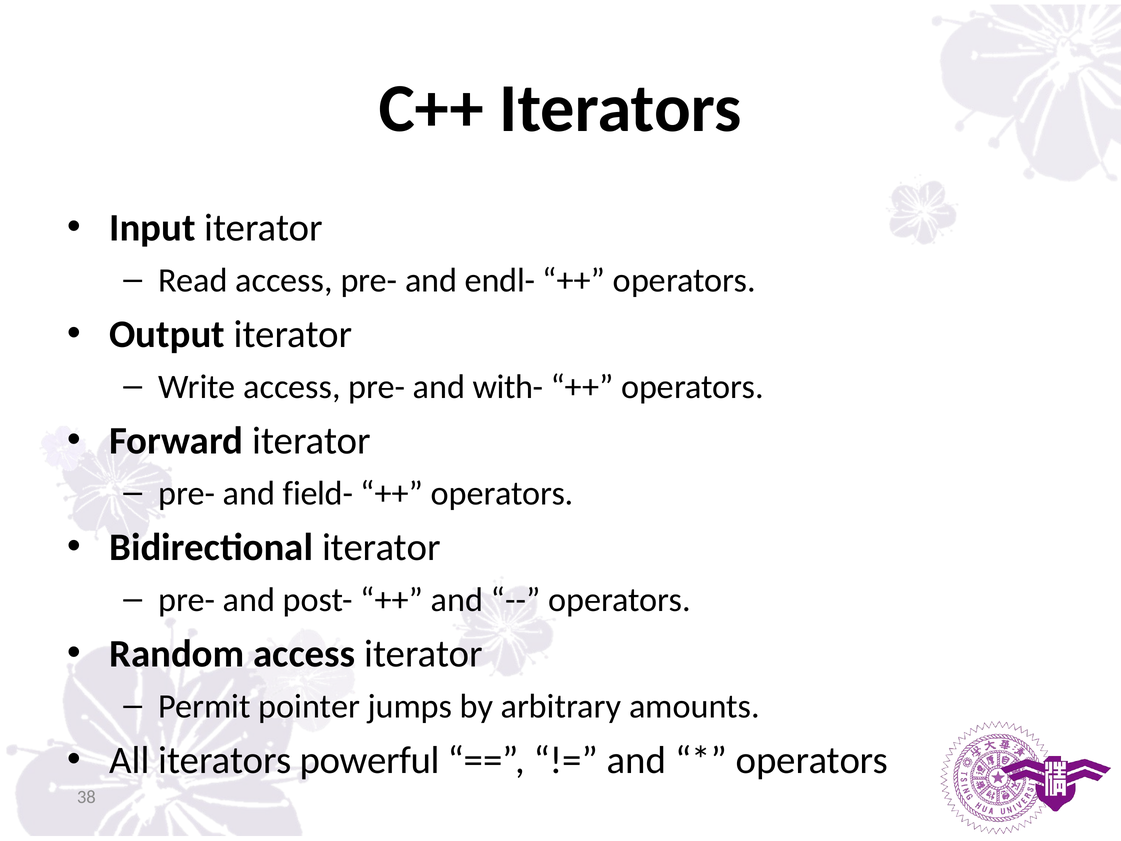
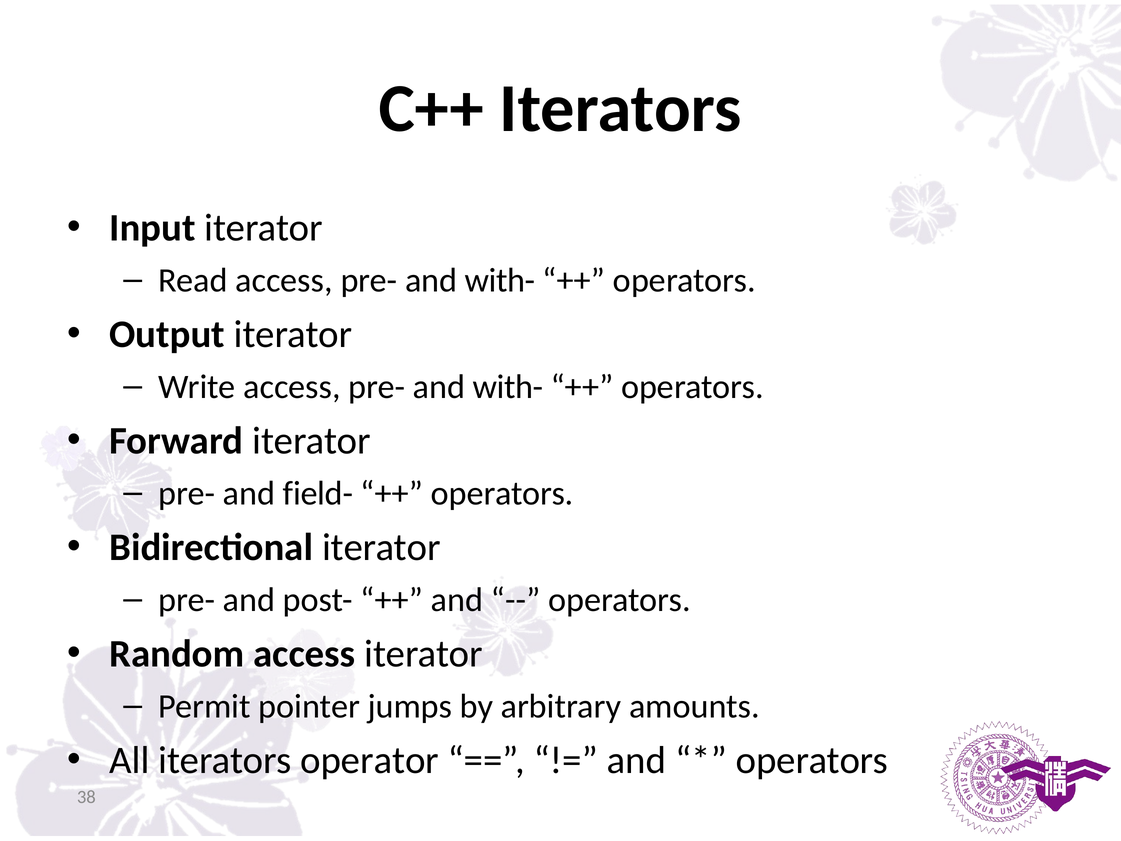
endl- at (500, 280): endl- -> with-
powerful: powerful -> operator
